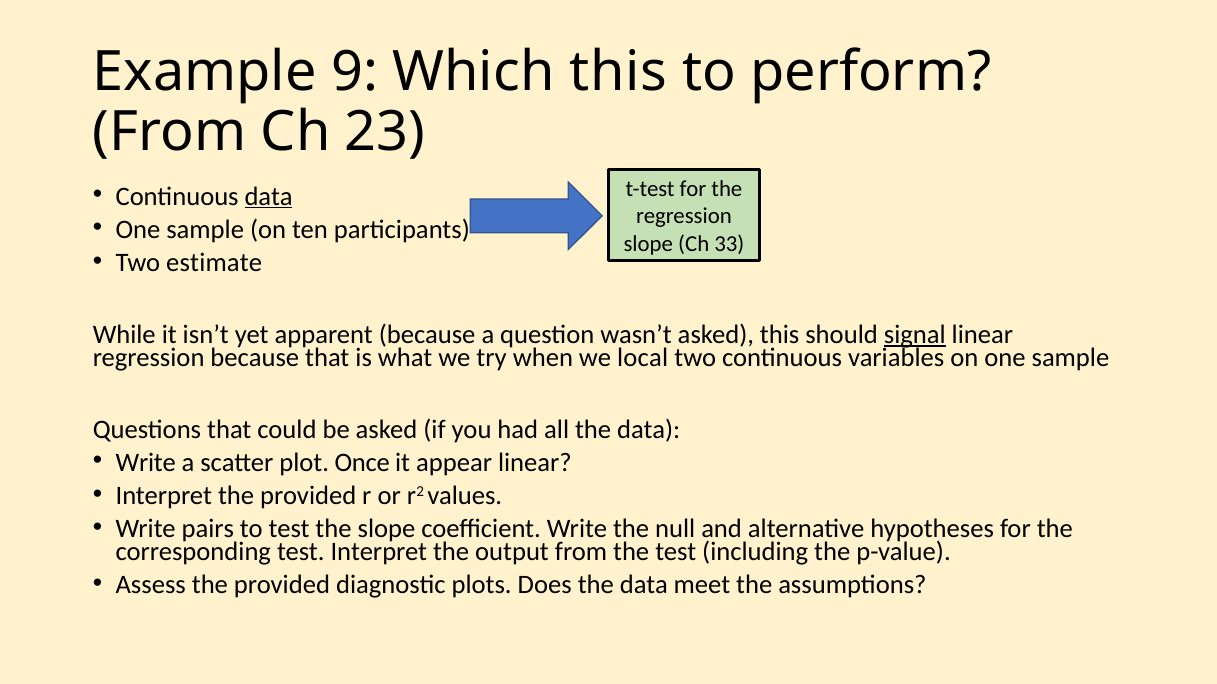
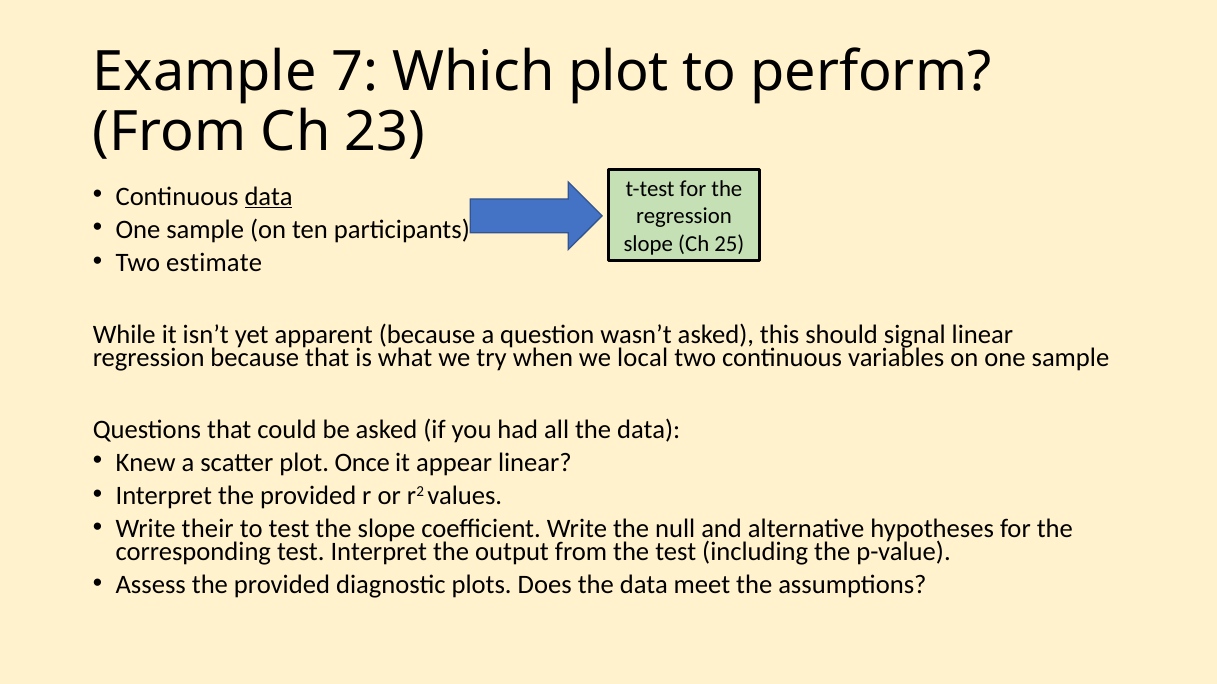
9: 9 -> 7
Which this: this -> plot
33: 33 -> 25
signal underline: present -> none
Write at (146, 463): Write -> Knew
pairs: pairs -> their
